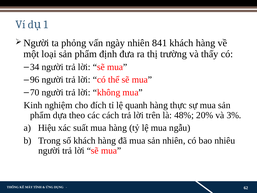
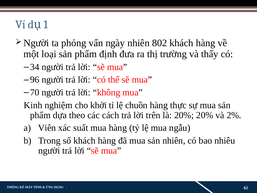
841: 841 -> 802
đích: đích -> khởi
quanh: quanh -> chuồn
là 48%: 48% -> 20%
3%: 3% -> 2%
Hiệu: Hiệu -> Viên
